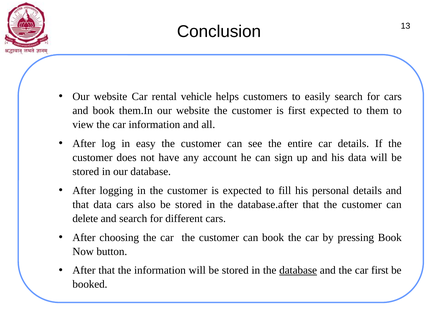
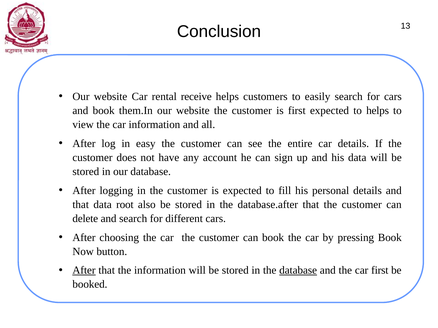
vehicle: vehicle -> receive
to them: them -> helps
data cars: cars -> root
After at (84, 271) underline: none -> present
